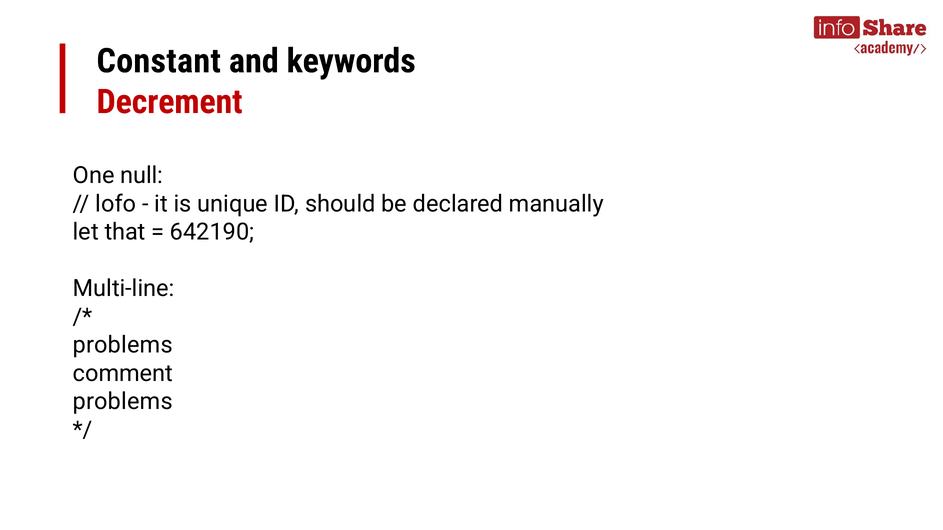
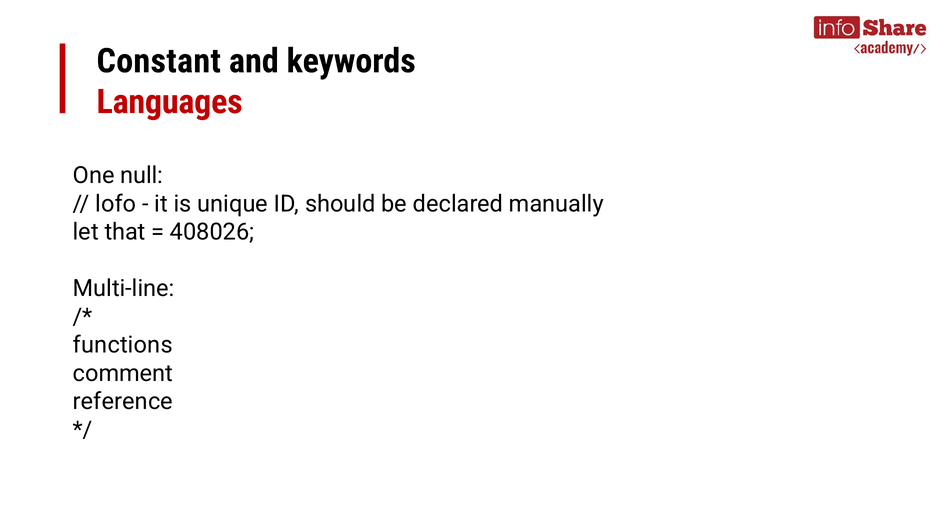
Decrement: Decrement -> Languages
642190: 642190 -> 408026
problems at (123, 345): problems -> functions
problems at (123, 402): problems -> reference
